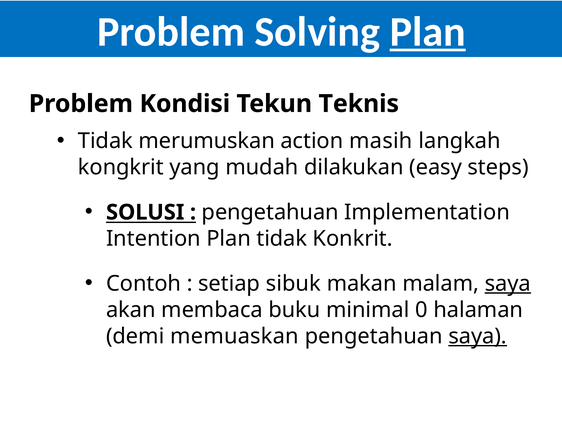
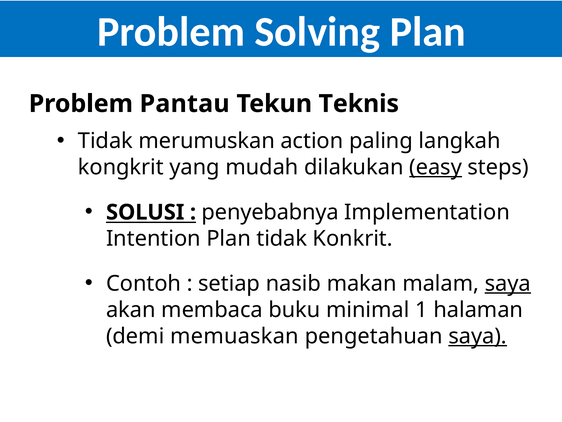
Plan at (428, 32) underline: present -> none
Kondisi: Kondisi -> Pantau
masih: masih -> paling
easy underline: none -> present
pengetahuan at (270, 212): pengetahuan -> penyebabnya
sibuk: sibuk -> nasib
0: 0 -> 1
